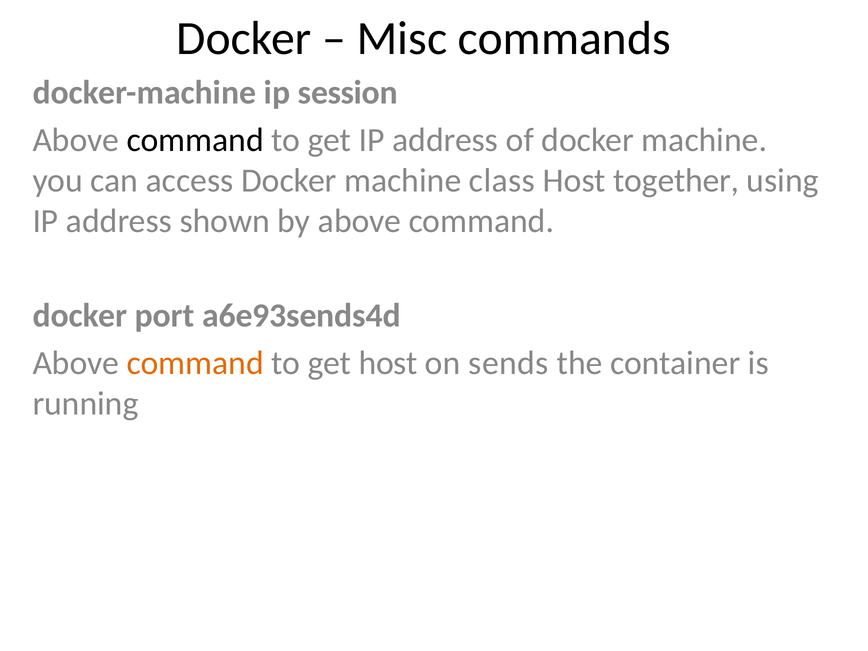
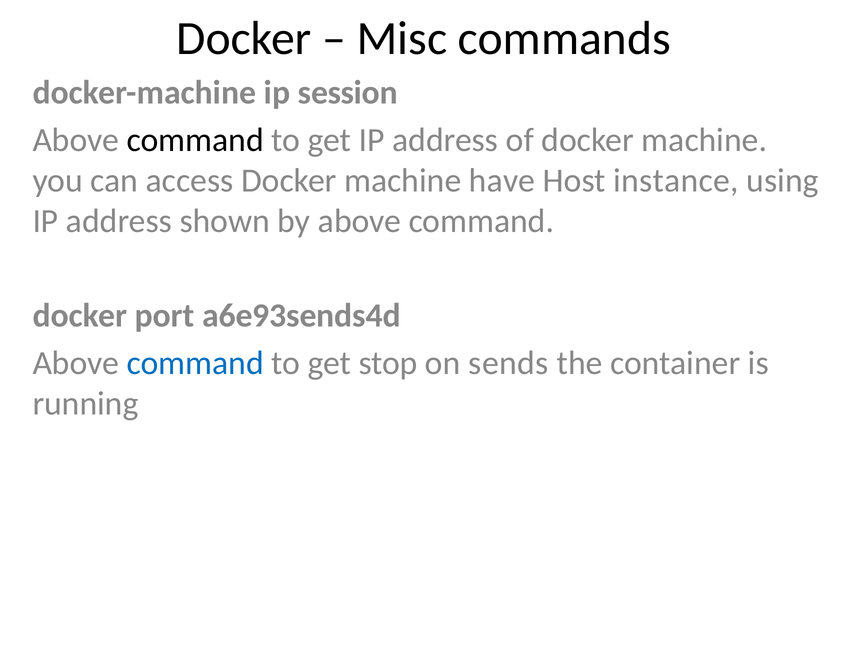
class: class -> have
together: together -> instance
command at (195, 363) colour: orange -> blue
get host: host -> stop
